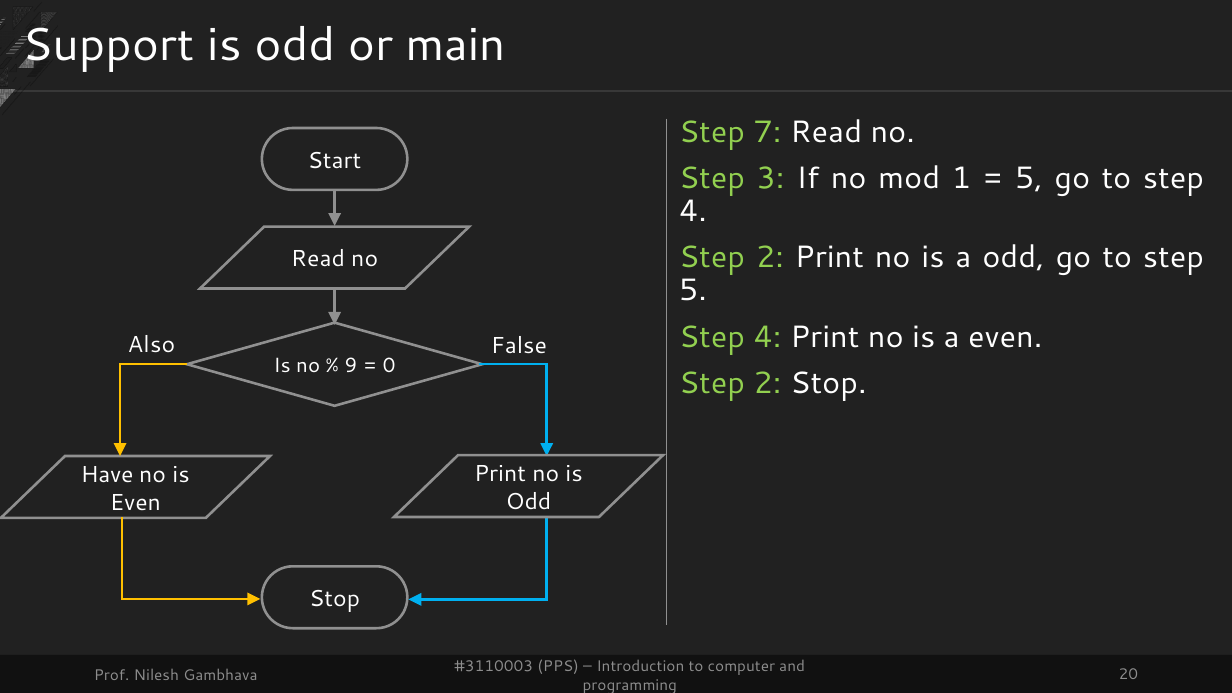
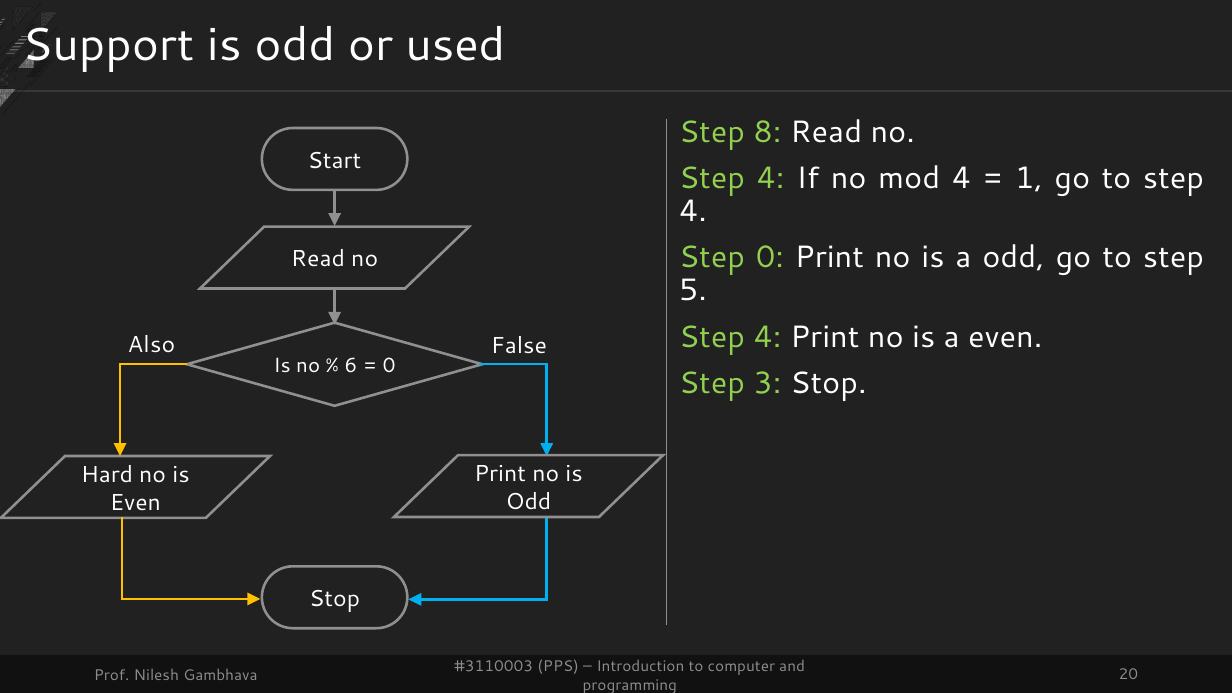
main: main -> used
7: 7 -> 8
3 at (770, 178): 3 -> 4
mod 1: 1 -> 4
5 at (1029, 178): 5 -> 1
2 at (770, 257): 2 -> 0
9: 9 -> 6
2 at (767, 383): 2 -> 3
Have: Have -> Hard
